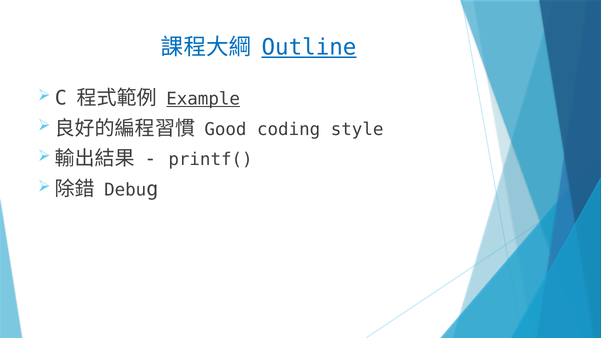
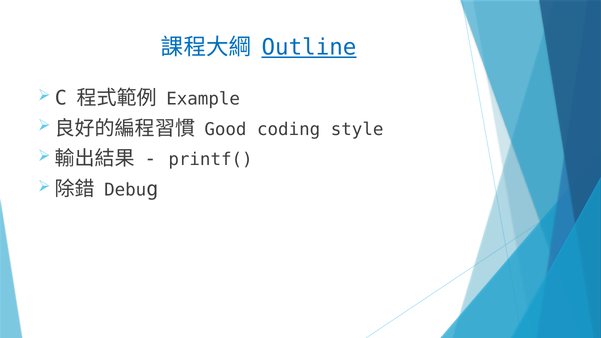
Example underline: present -> none
